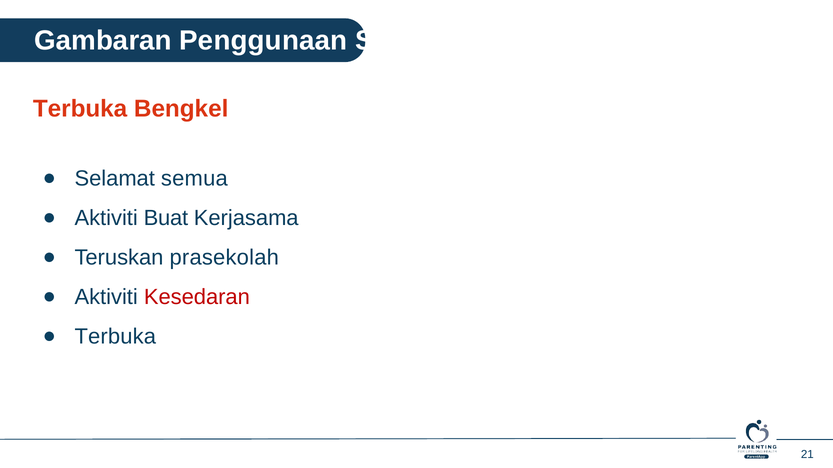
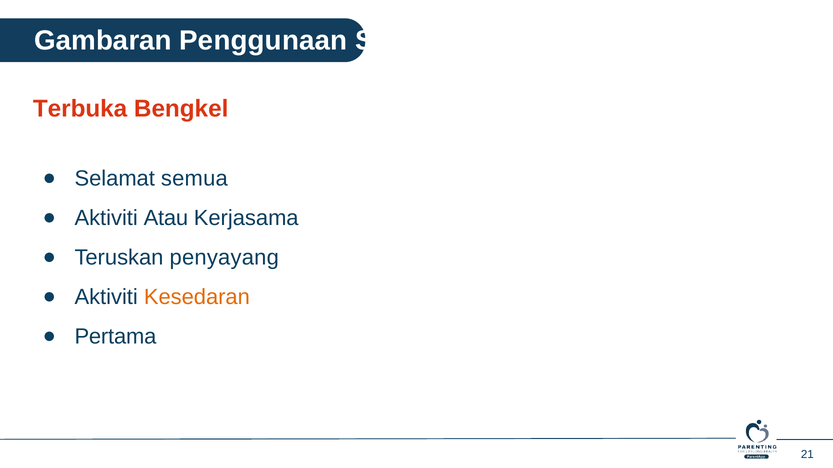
Buat: Buat -> Atau
prasekolah: prasekolah -> penyayang
Kesedaran colour: red -> orange
Terbuka at (115, 337): Terbuka -> Pertama
